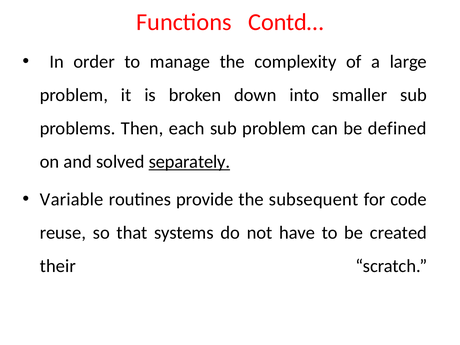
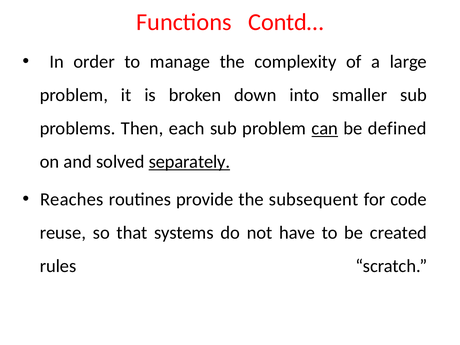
can underline: none -> present
Variable: Variable -> Reaches
their: their -> rules
